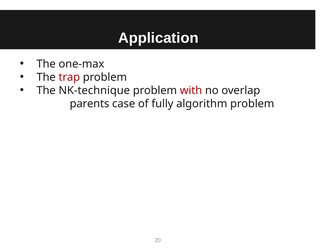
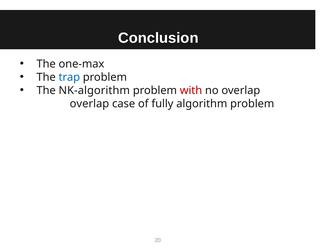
Application: Application -> Conclusion
trap colour: red -> blue
NK-technique: NK-technique -> NK-algorithm
parents at (90, 104): parents -> overlap
